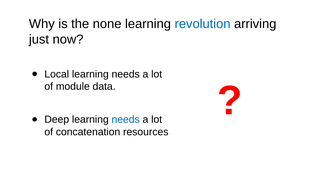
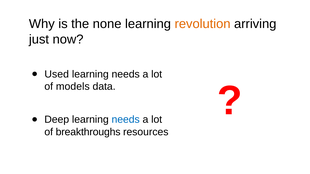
revolution colour: blue -> orange
Local: Local -> Used
module: module -> models
concatenation: concatenation -> breakthroughs
